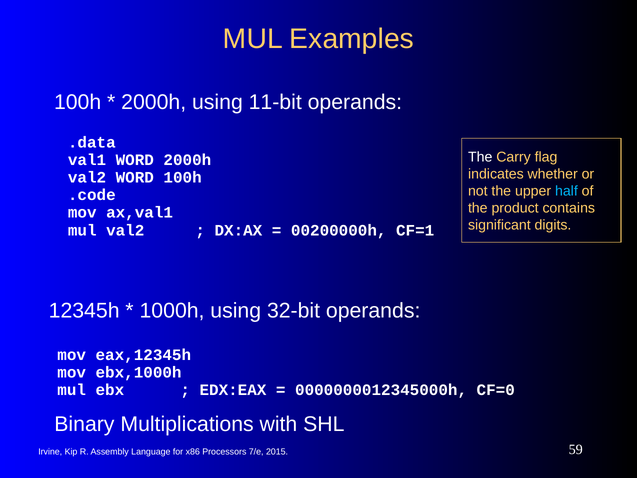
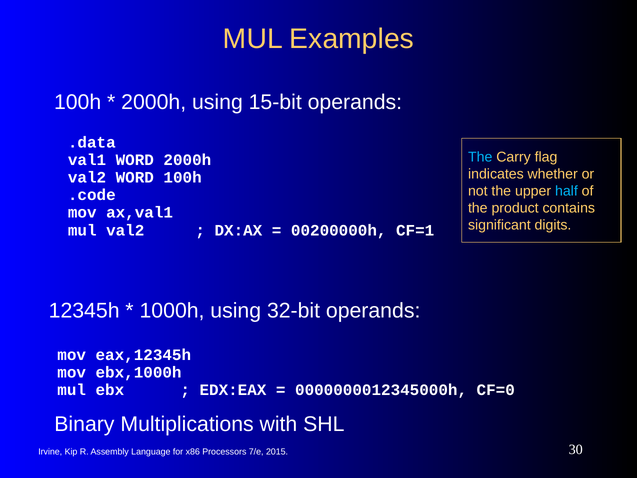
11-bit: 11-bit -> 15-bit
The at (480, 157) colour: white -> light blue
59: 59 -> 30
